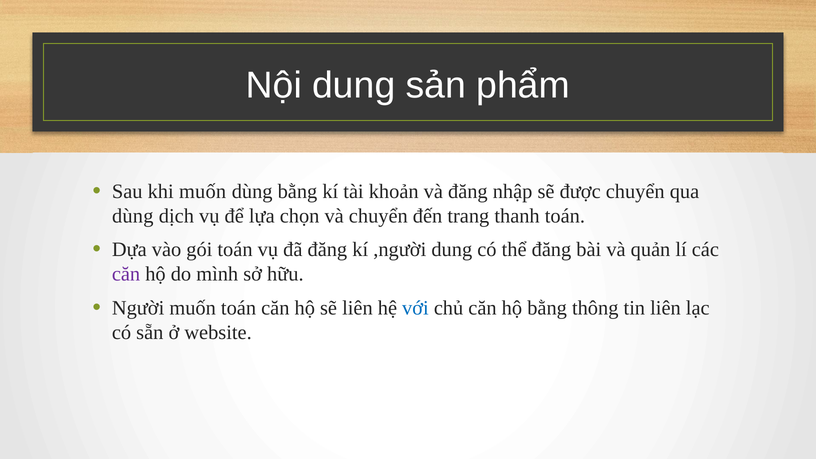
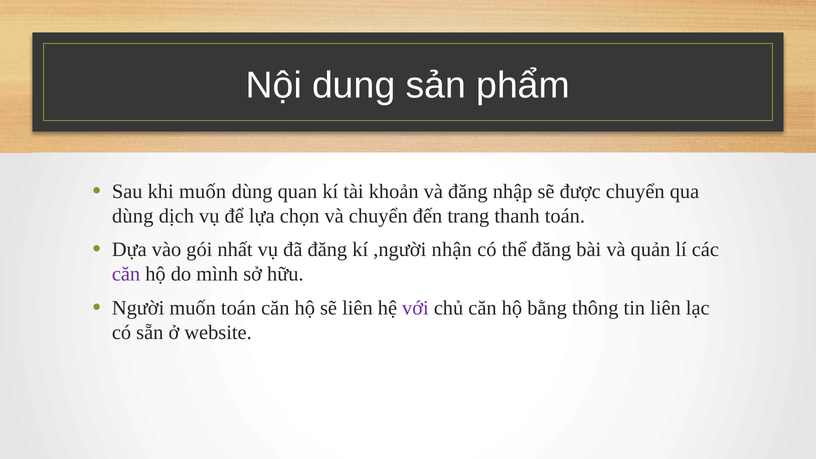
dùng bằng: bằng -> quan
gói toán: toán -> nhất
,người dung: dung -> nhận
với colour: blue -> purple
